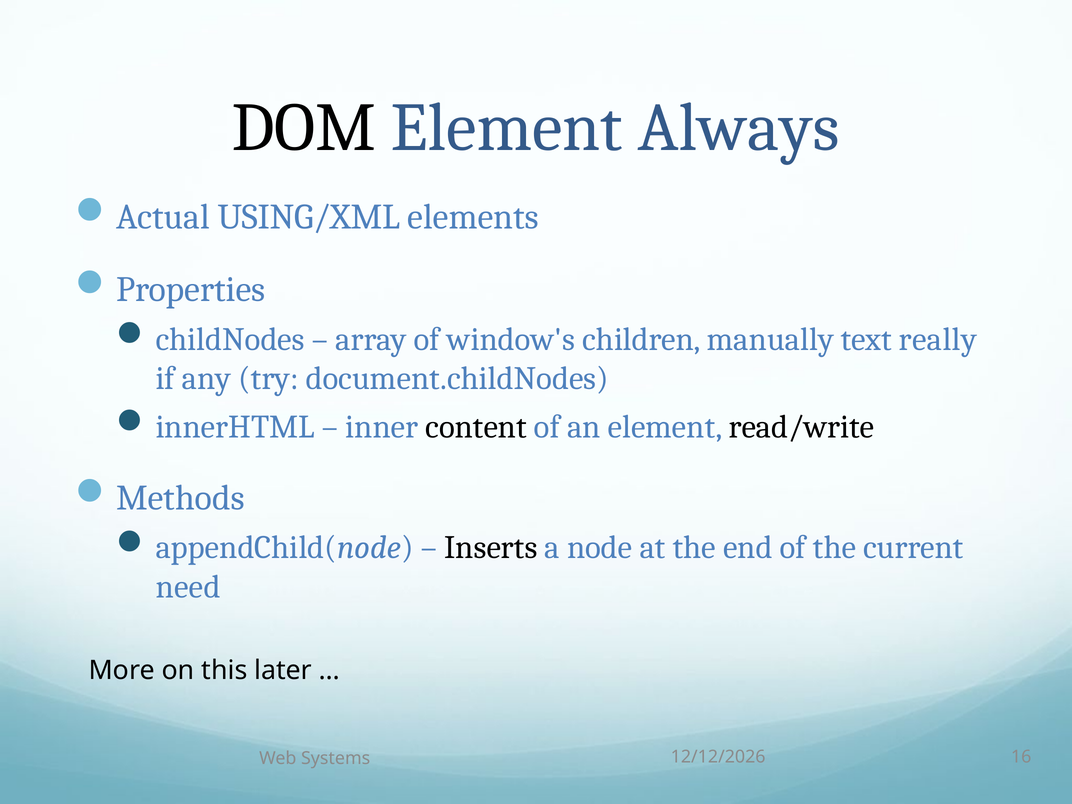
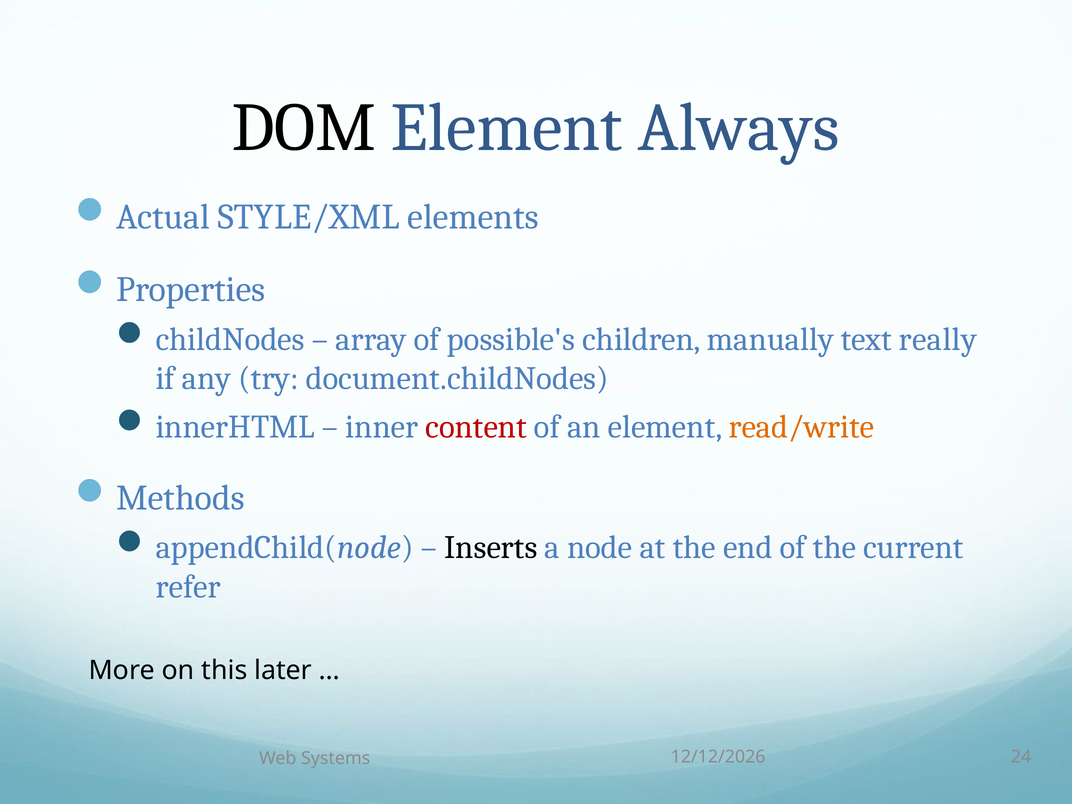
USING/XML: USING/XML -> STYLE/XML
window's: window's -> possible's
content colour: black -> red
read/write colour: black -> orange
need: need -> refer
16: 16 -> 24
